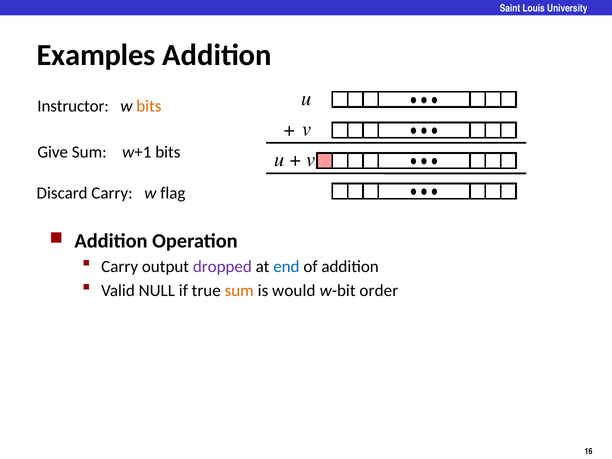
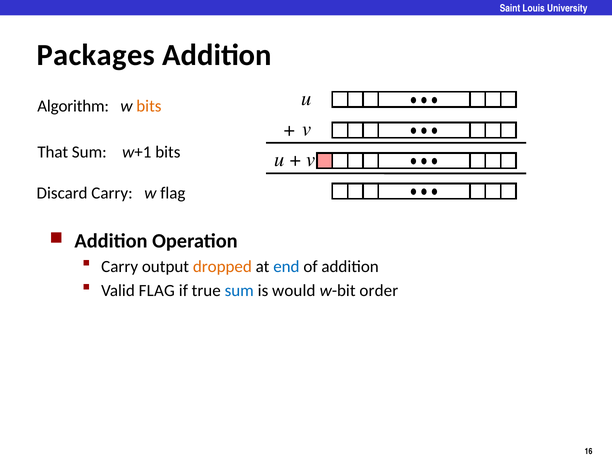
Examples: Examples -> Packages
Instructor: Instructor -> Algorithm
Give: Give -> That
dropped colour: purple -> orange
Valid NULL: NULL -> FLAG
sum at (239, 290) colour: orange -> blue
